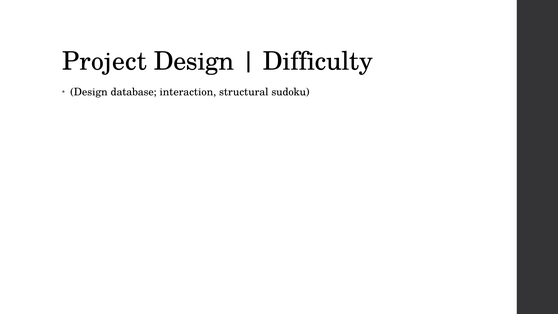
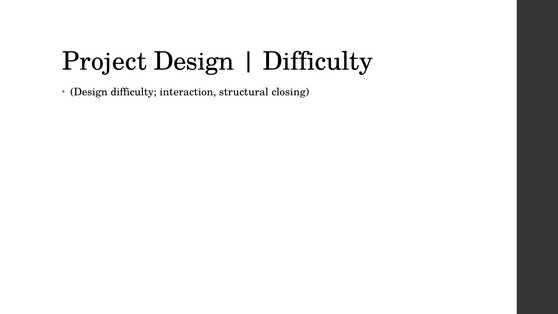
Design database: database -> difficulty
sudoku: sudoku -> closing
